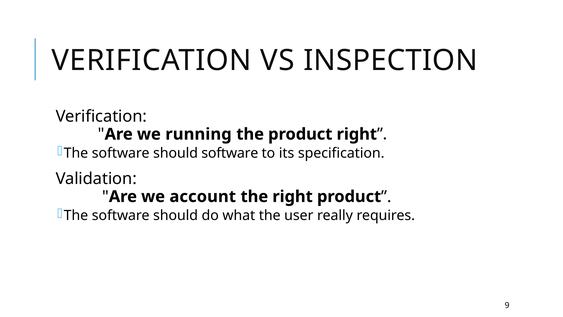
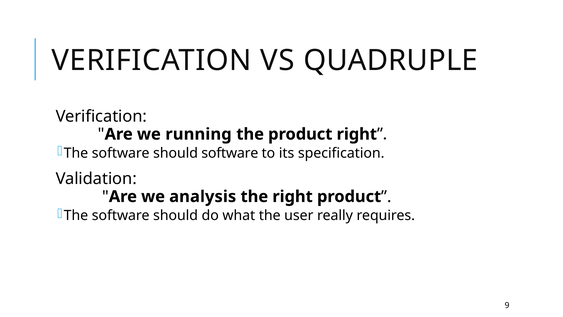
INSPECTION: INSPECTION -> QUADRUPLE
account: account -> analysis
